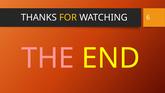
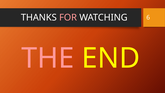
FOR colour: yellow -> pink
